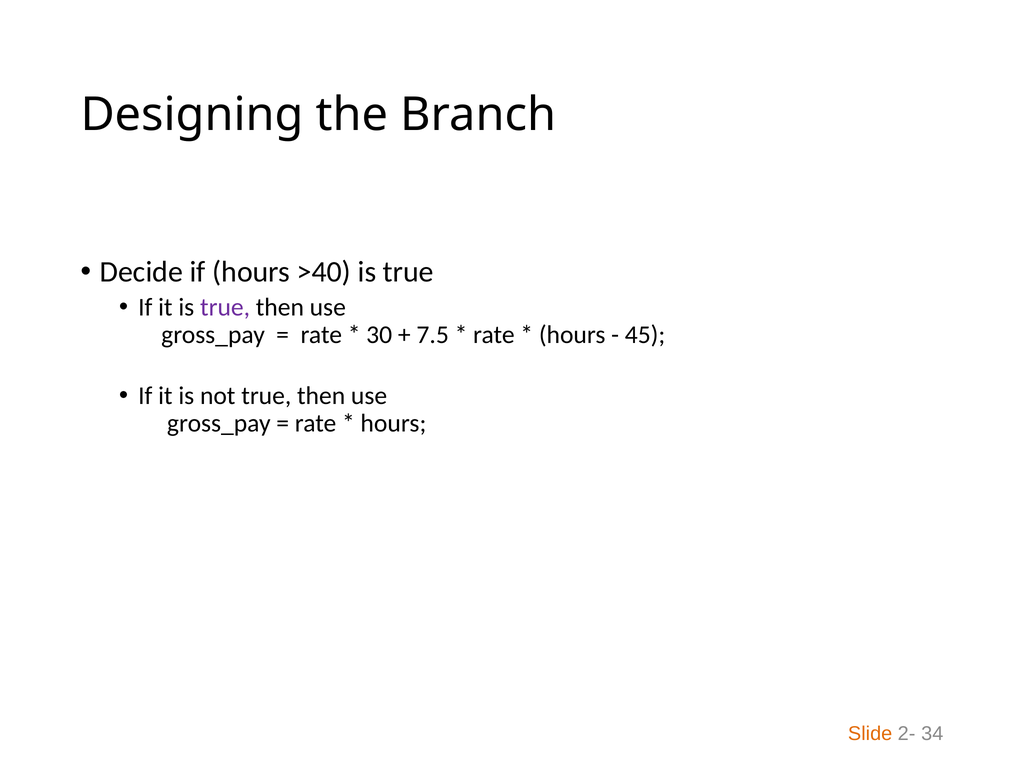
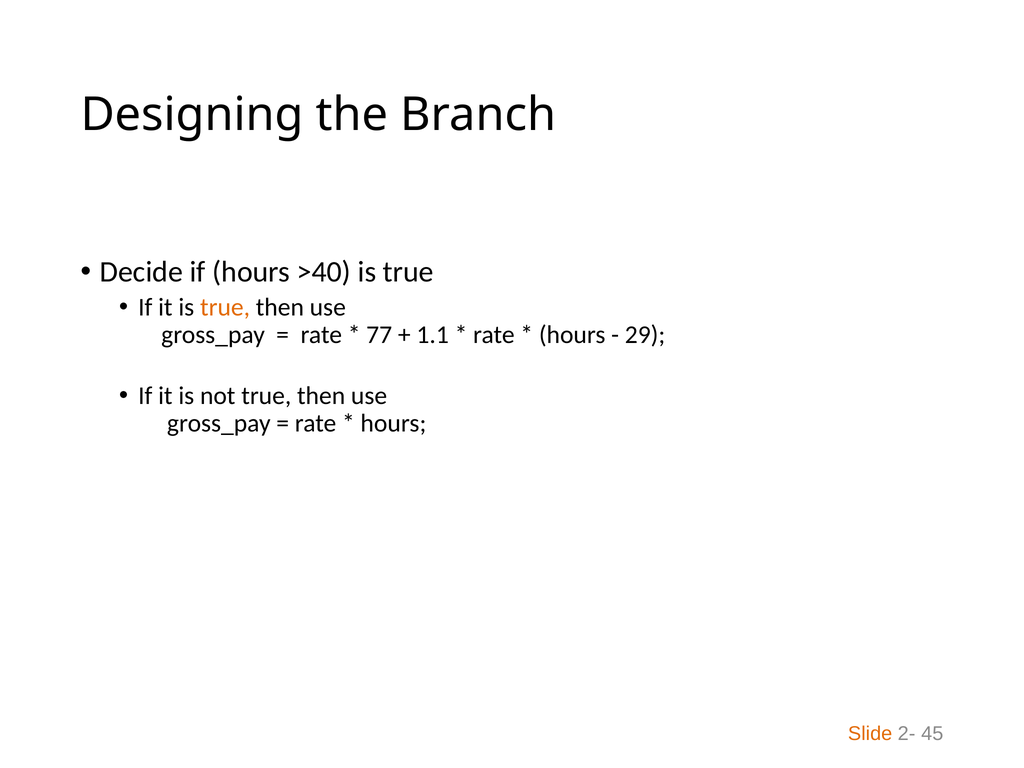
true at (225, 307) colour: purple -> orange
30: 30 -> 77
7.5: 7.5 -> 1.1
45: 45 -> 29
34: 34 -> 45
